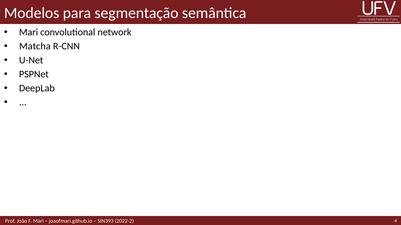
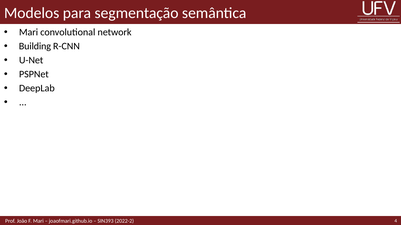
Matcha: Matcha -> Building
